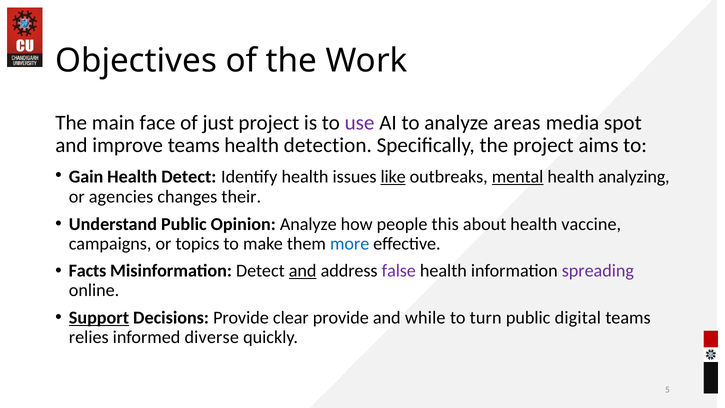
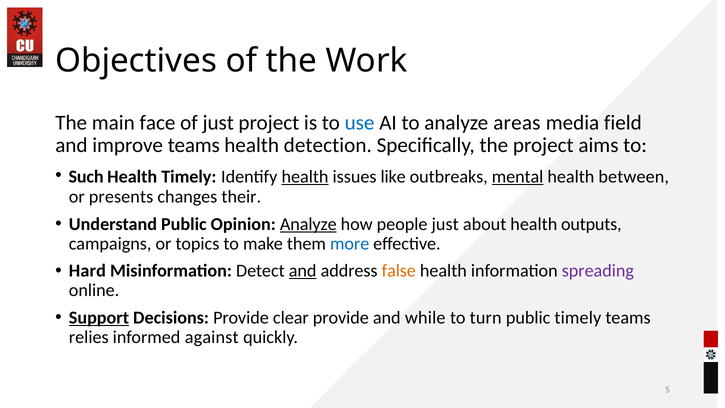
use colour: purple -> blue
spot: spot -> field
Gain: Gain -> Such
Health Detect: Detect -> Timely
health at (305, 177) underline: none -> present
like underline: present -> none
analyzing: analyzing -> between
agencies: agencies -> presents
Analyze at (308, 224) underline: none -> present
people this: this -> just
vaccine: vaccine -> outputs
Facts: Facts -> Hard
false colour: purple -> orange
public digital: digital -> timely
diverse: diverse -> against
